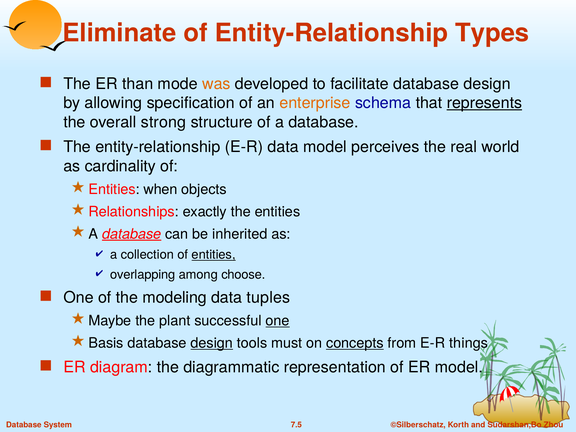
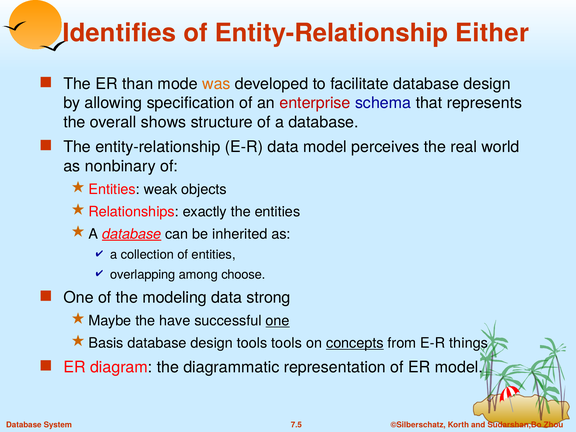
Eliminate: Eliminate -> Identifies
Types: Types -> Either
enterprise colour: orange -> red
represents underline: present -> none
strong: strong -> shows
cardinality: cardinality -> nonbinary
when: when -> weak
entities at (214, 255) underline: present -> none
tuples: tuples -> strong
plant: plant -> have
design at (212, 343) underline: present -> none
tools must: must -> tools
